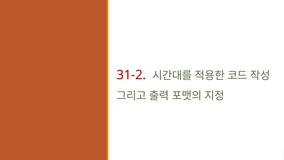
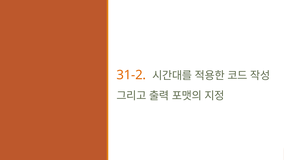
31-2 colour: red -> orange
